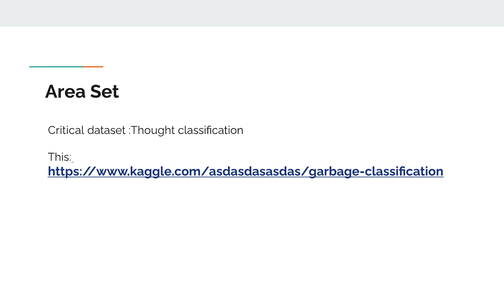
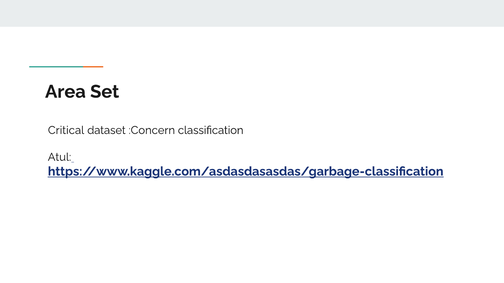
:Thought: :Thought -> :Concern
This: This -> Atul
